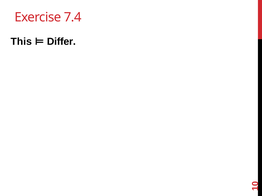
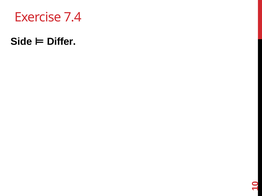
This: This -> Side
